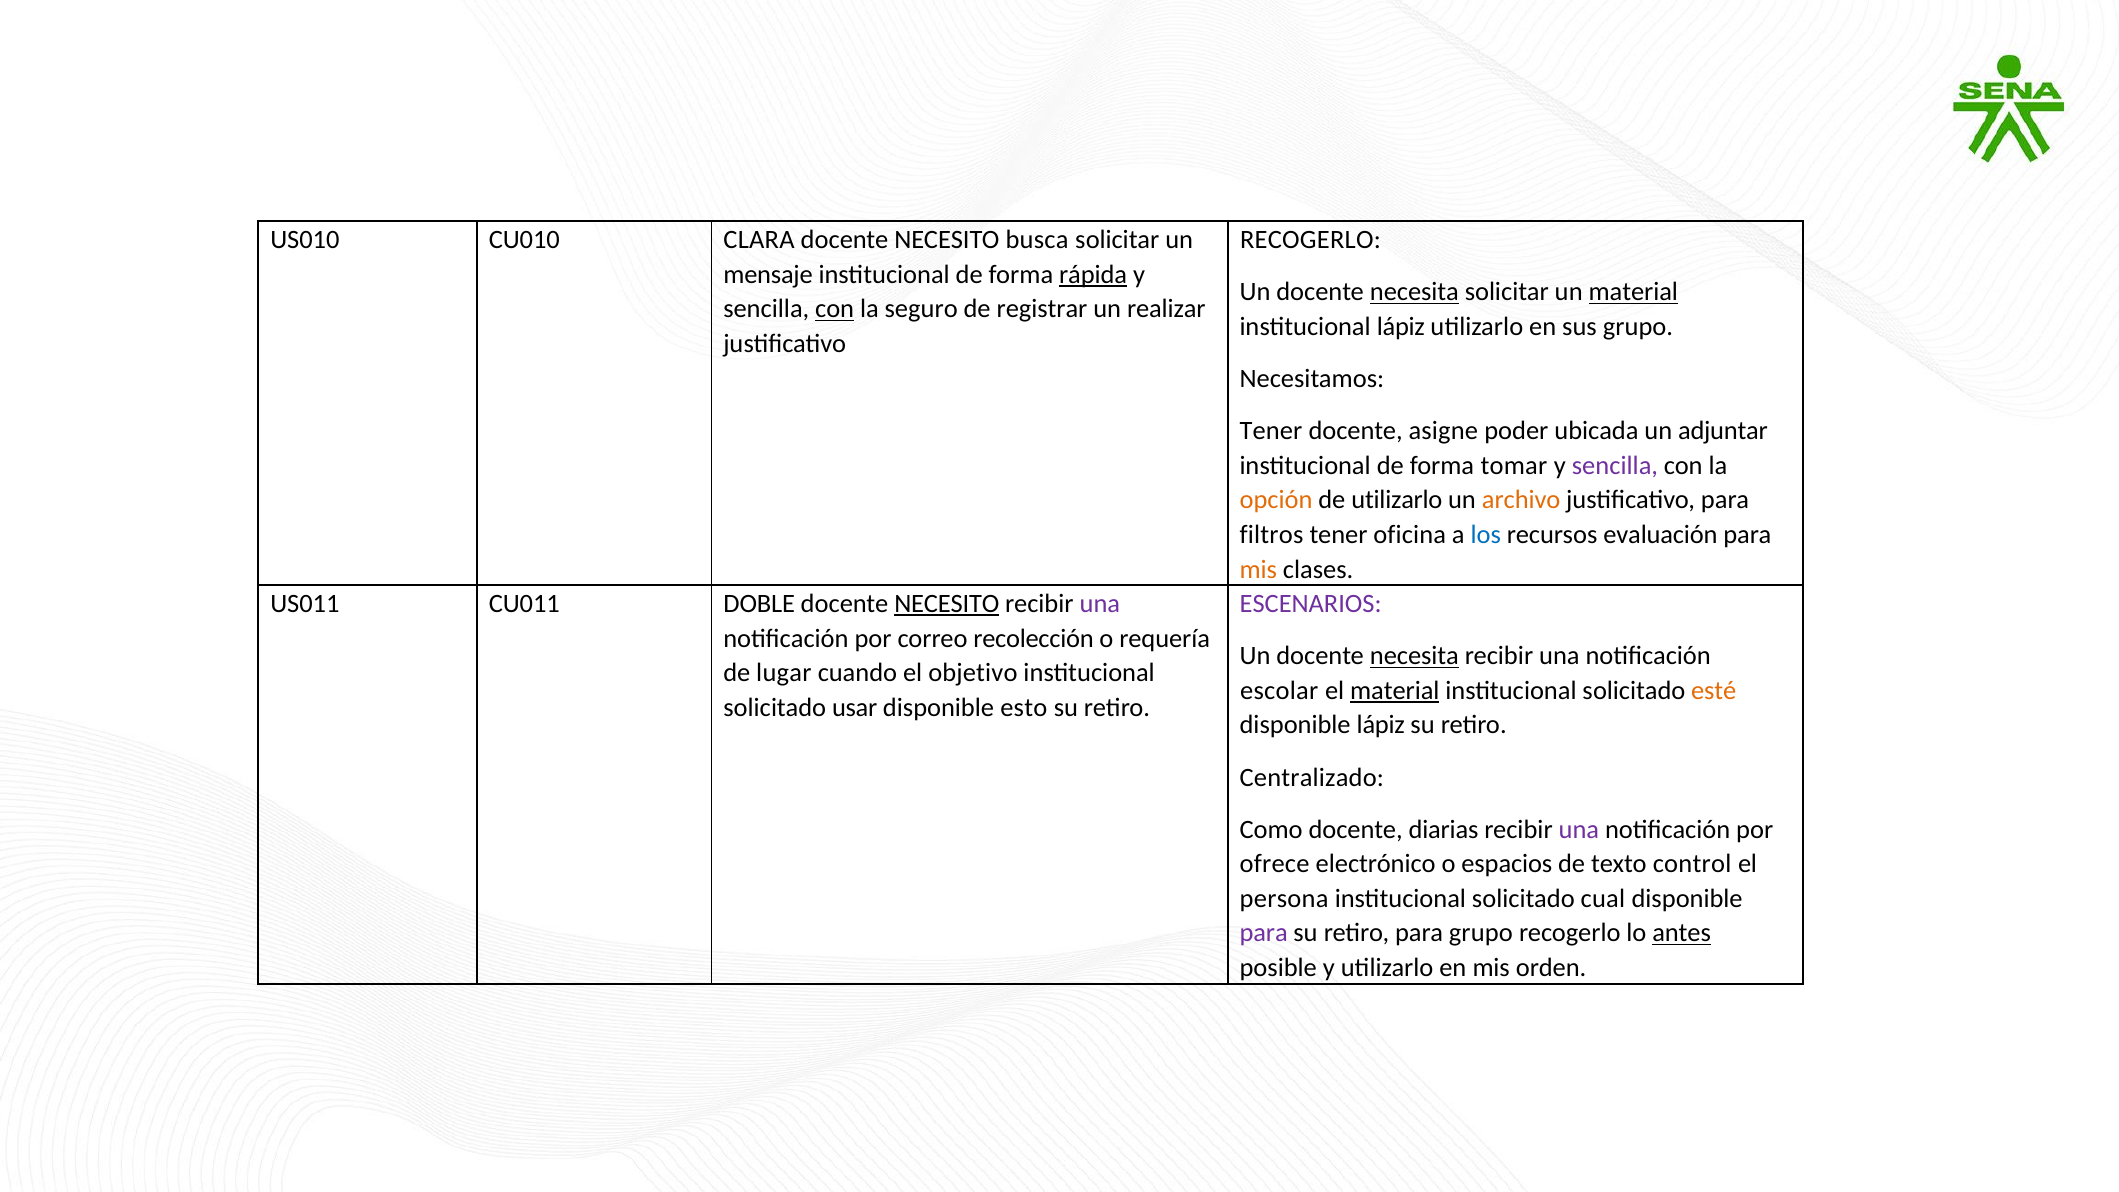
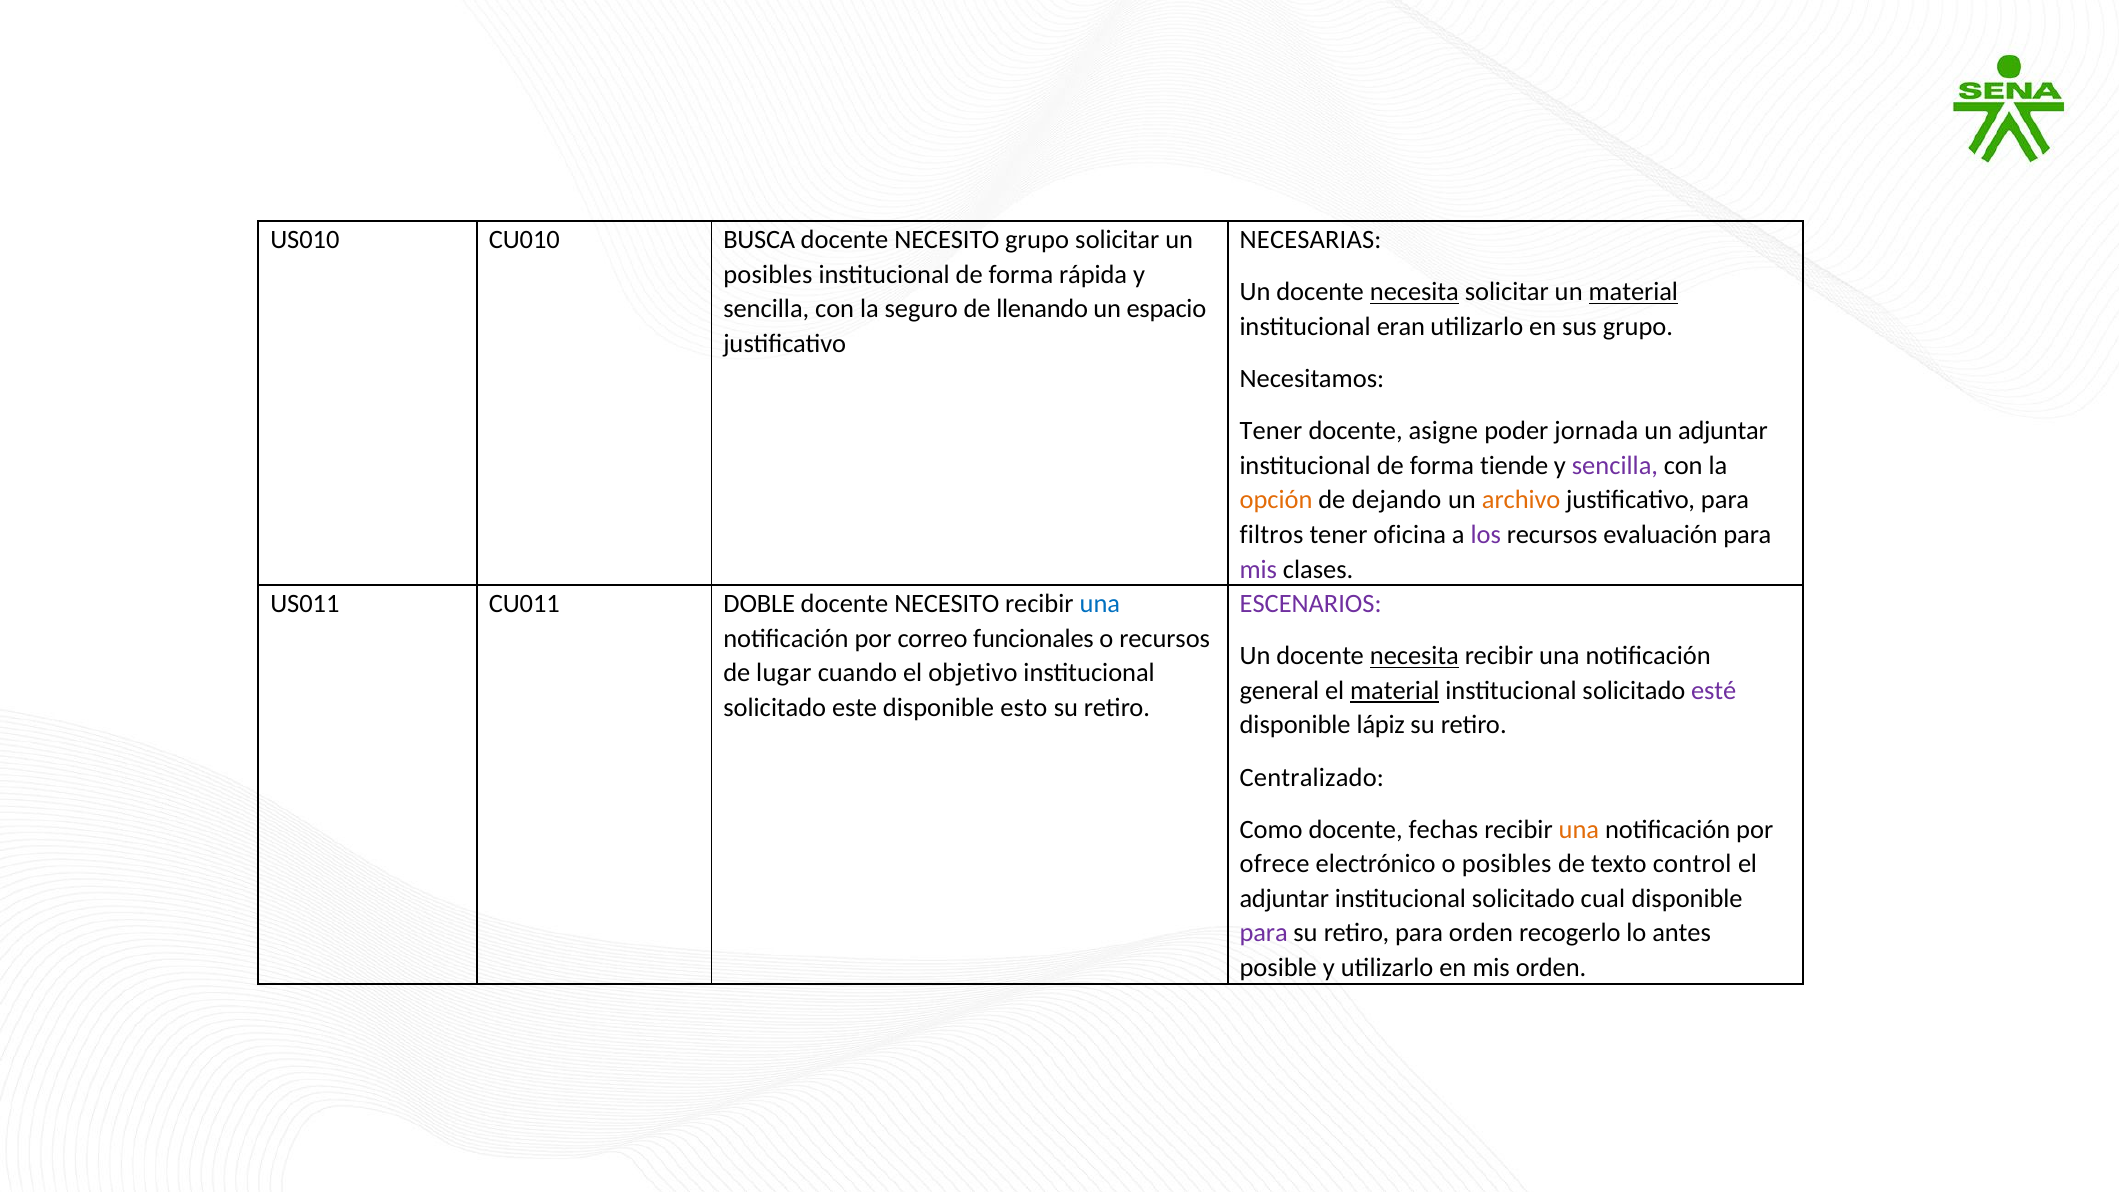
CLARA: CLARA -> BUSCA
NECESITO busca: busca -> grupo
RECOGERLO at (1311, 240): RECOGERLO -> NECESARIAS
mensaje at (768, 275): mensaje -> posibles
rápida underline: present -> none
con at (835, 309) underline: present -> none
registrar: registrar -> llenando
realizar: realizar -> espacio
institucional lápiz: lápiz -> eran
ubicada: ubicada -> jornada
tomar: tomar -> tiende
de utilizarlo: utilizarlo -> dejando
los colour: blue -> purple
mis at (1258, 569) colour: orange -> purple
NECESITO at (947, 604) underline: present -> none
una at (1100, 604) colour: purple -> blue
recolección: recolección -> funcionales
o requería: requería -> recursos
escolar: escolar -> general
esté colour: orange -> purple
usar: usar -> este
diarias: diarias -> fechas
una at (1579, 829) colour: purple -> orange
o espacios: espacios -> posibles
persona at (1284, 899): persona -> adjuntar
para grupo: grupo -> orden
antes underline: present -> none
